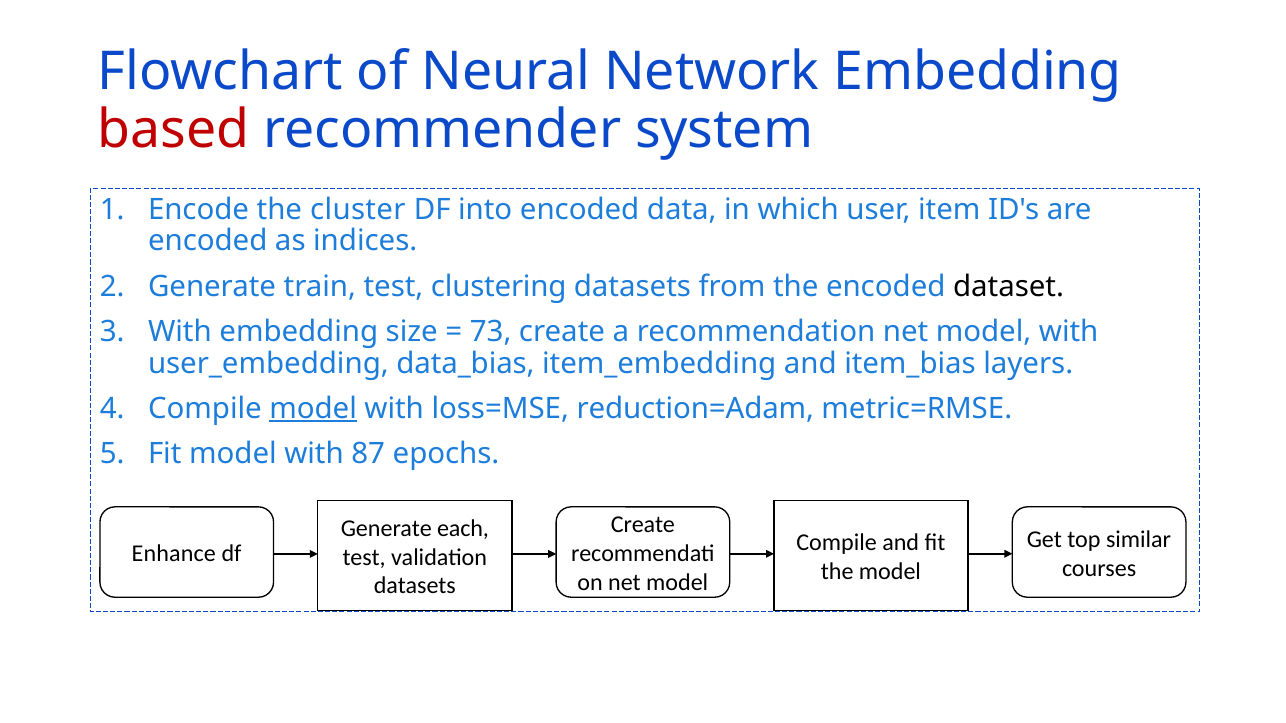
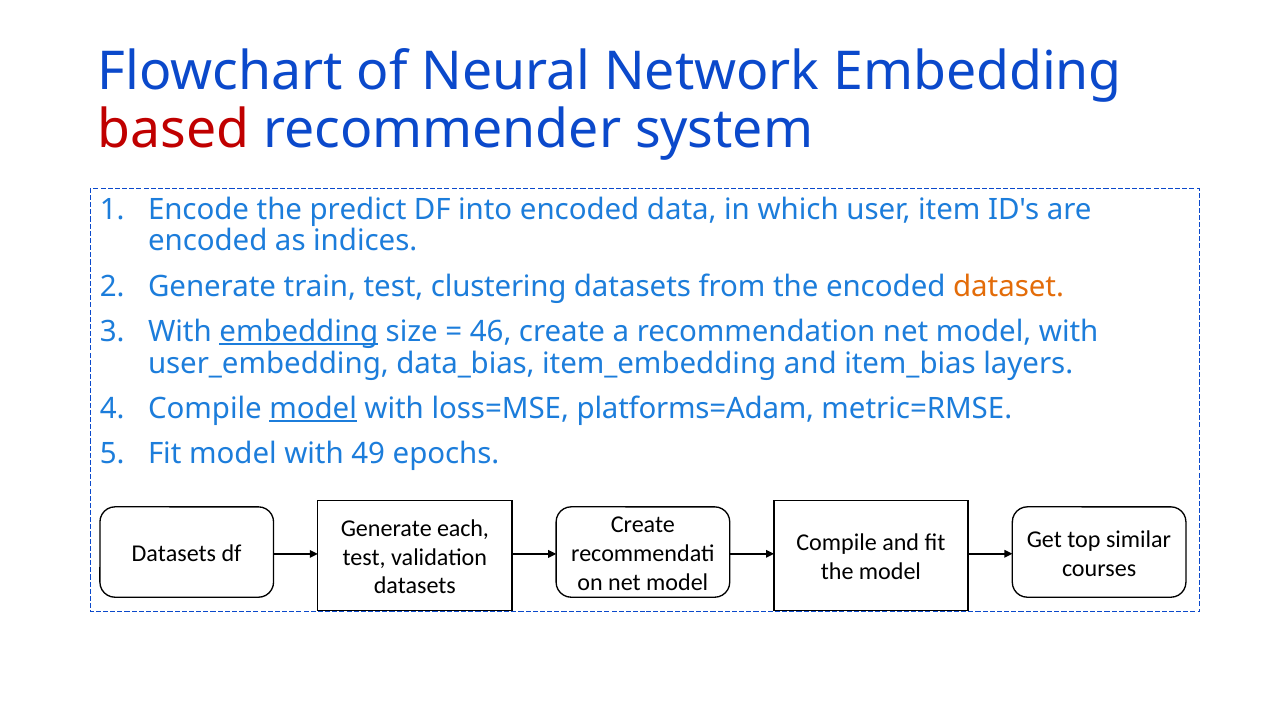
cluster: cluster -> predict
dataset colour: black -> orange
embedding at (299, 332) underline: none -> present
73: 73 -> 46
reduction=Adam: reduction=Adam -> platforms=Adam
87: 87 -> 49
Enhance at (174, 554): Enhance -> Datasets
